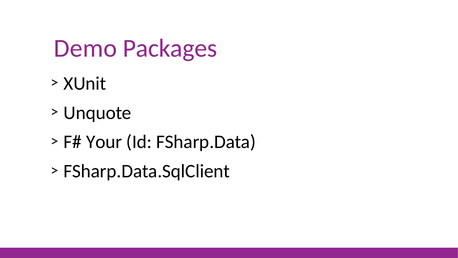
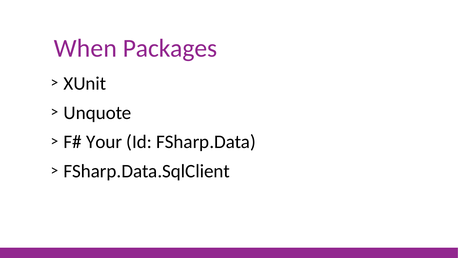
Demo: Demo -> When
